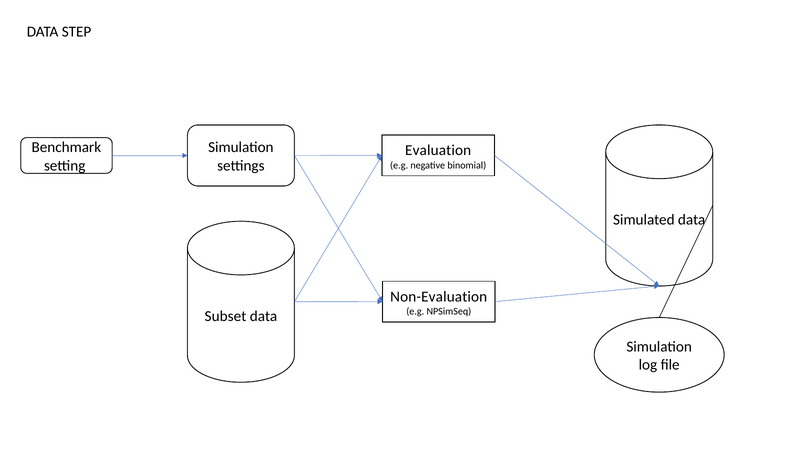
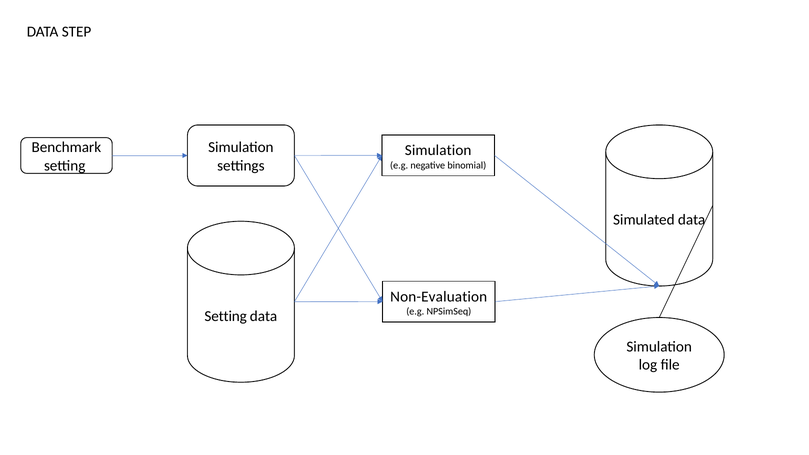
Evaluation at (438, 150): Evaluation -> Simulation
Subset at (226, 316): Subset -> Setting
